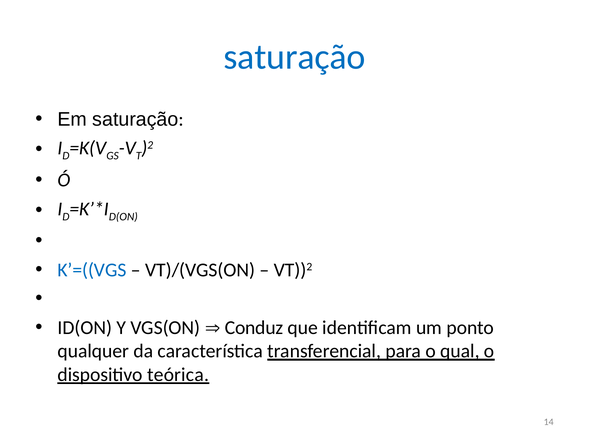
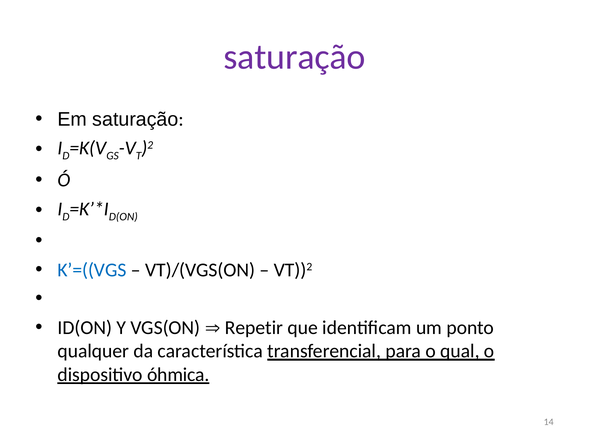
saturação at (294, 57) colour: blue -> purple
Conduz: Conduz -> Repetir
teórica: teórica -> óhmica
